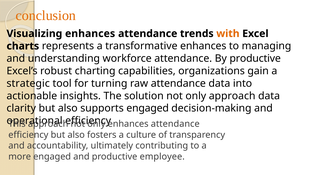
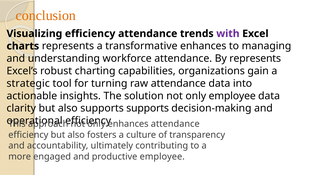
Visualizing enhances: enhances -> efficiency
with colour: orange -> purple
By productive: productive -> represents
only approach: approach -> employee
supports engaged: engaged -> supports
